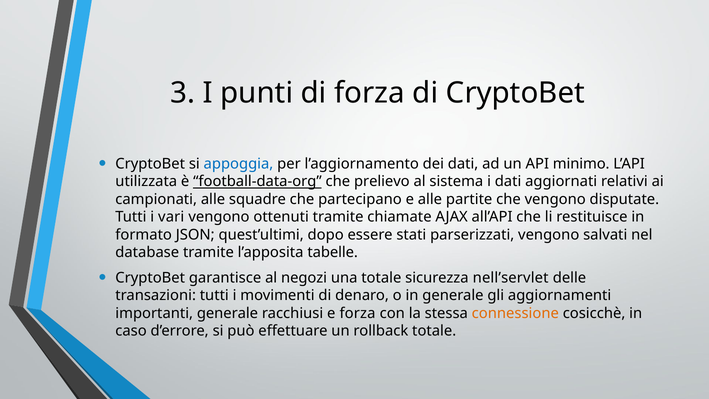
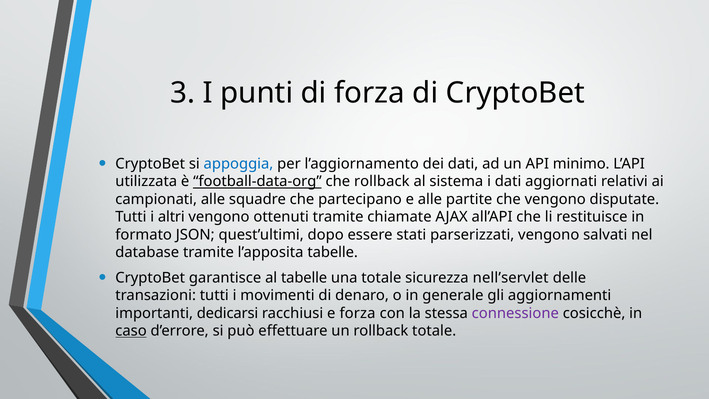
che prelievo: prelievo -> rollback
vari: vari -> altri
al negozi: negozi -> tabelle
importanti generale: generale -> dedicarsi
connessione colour: orange -> purple
caso underline: none -> present
